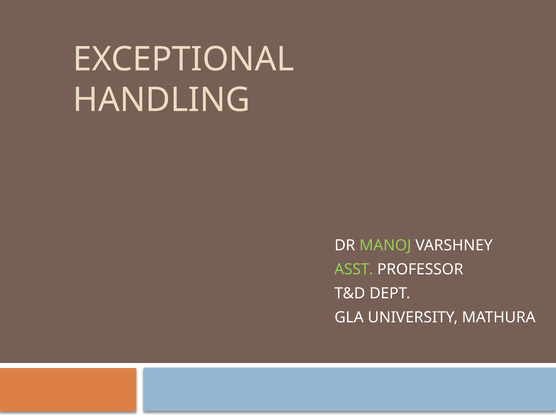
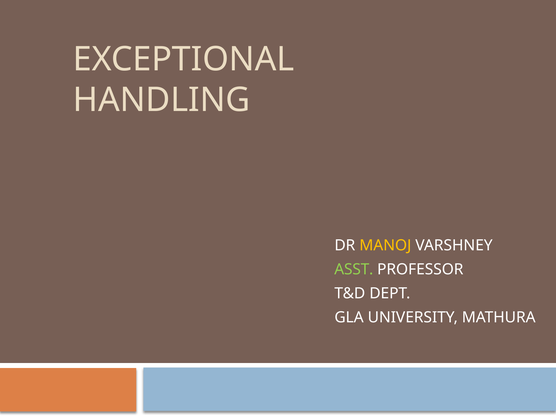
MANOJ colour: light green -> yellow
